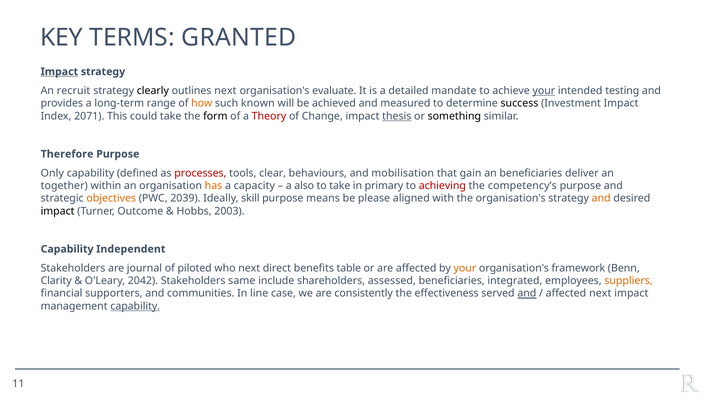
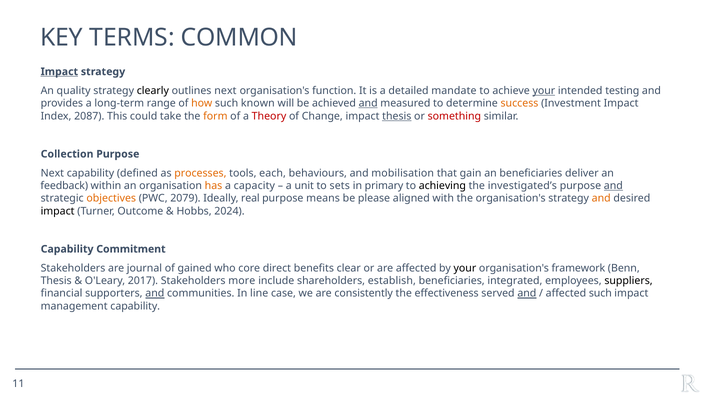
GRANTED: GRANTED -> COMMON
recruit: recruit -> quality
evaluate: evaluate -> function
and at (368, 103) underline: none -> present
success colour: black -> orange
2071: 2071 -> 2087
form colour: black -> orange
something colour: black -> red
Therefore: Therefore -> Collection
Only at (52, 173): Only -> Next
processes colour: red -> orange
clear: clear -> each
together: together -> feedback
also: also -> unit
to take: take -> sets
achieving colour: red -> black
competency’s: competency’s -> investigated’s
and at (613, 186) underline: none -> present
2039: 2039 -> 2079
skill: skill -> real
2003: 2003 -> 2024
Independent: Independent -> Commitment
piloted: piloted -> gained
who next: next -> core
table: table -> clear
your at (465, 268) colour: orange -> black
Clarity at (56, 281): Clarity -> Thesis
2042: 2042 -> 2017
same: same -> more
assessed: assessed -> establish
suppliers colour: orange -> black
and at (155, 294) underline: none -> present
affected next: next -> such
capability at (135, 306) underline: present -> none
